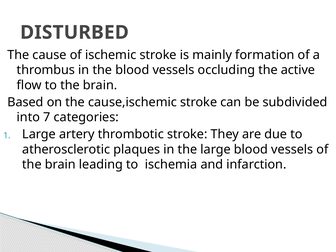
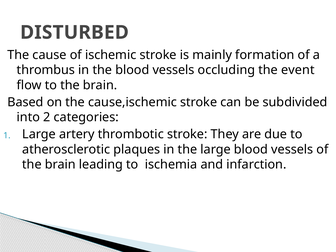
active: active -> event
7: 7 -> 2
